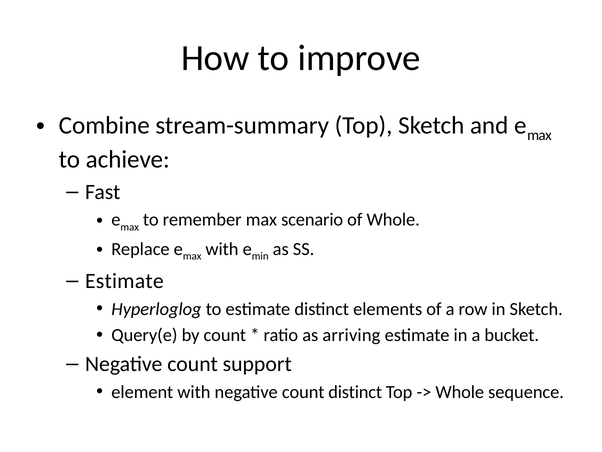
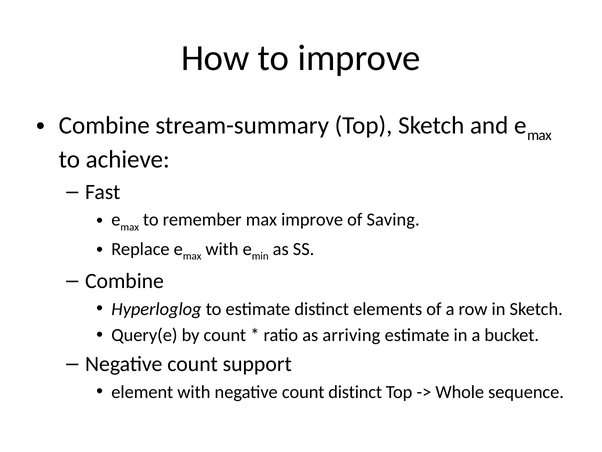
max scenario: scenario -> improve
of Whole: Whole -> Saving
Estimate at (124, 281): Estimate -> Combine
